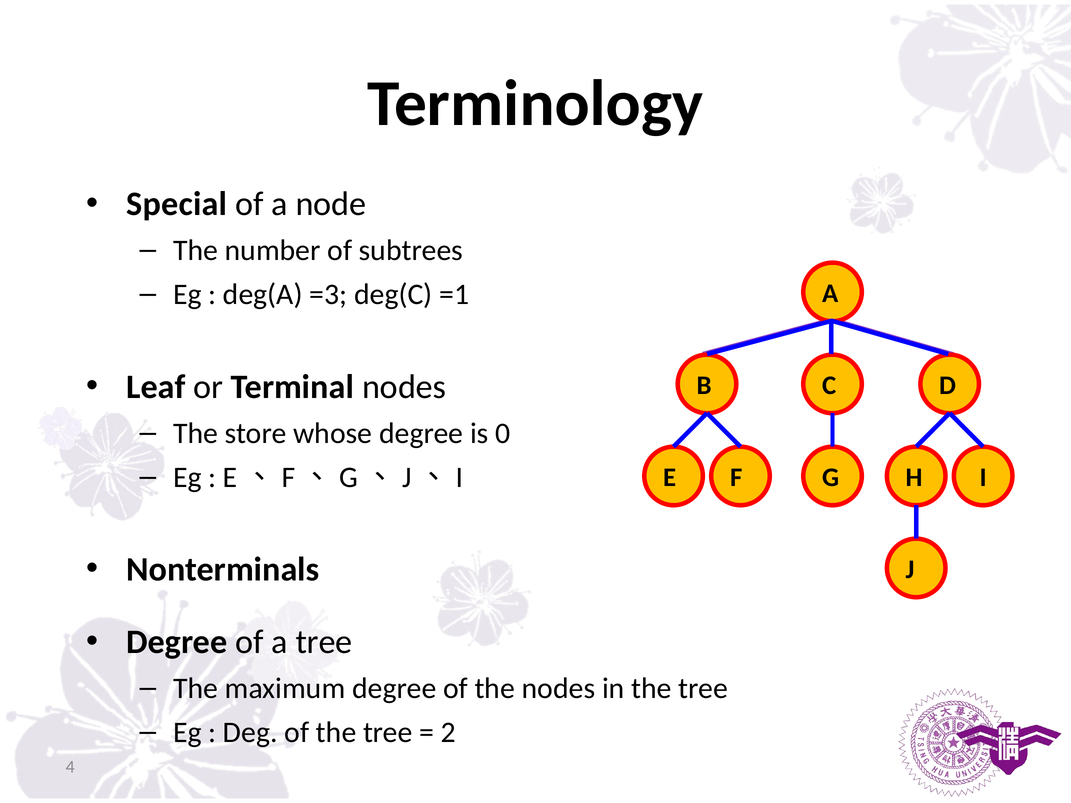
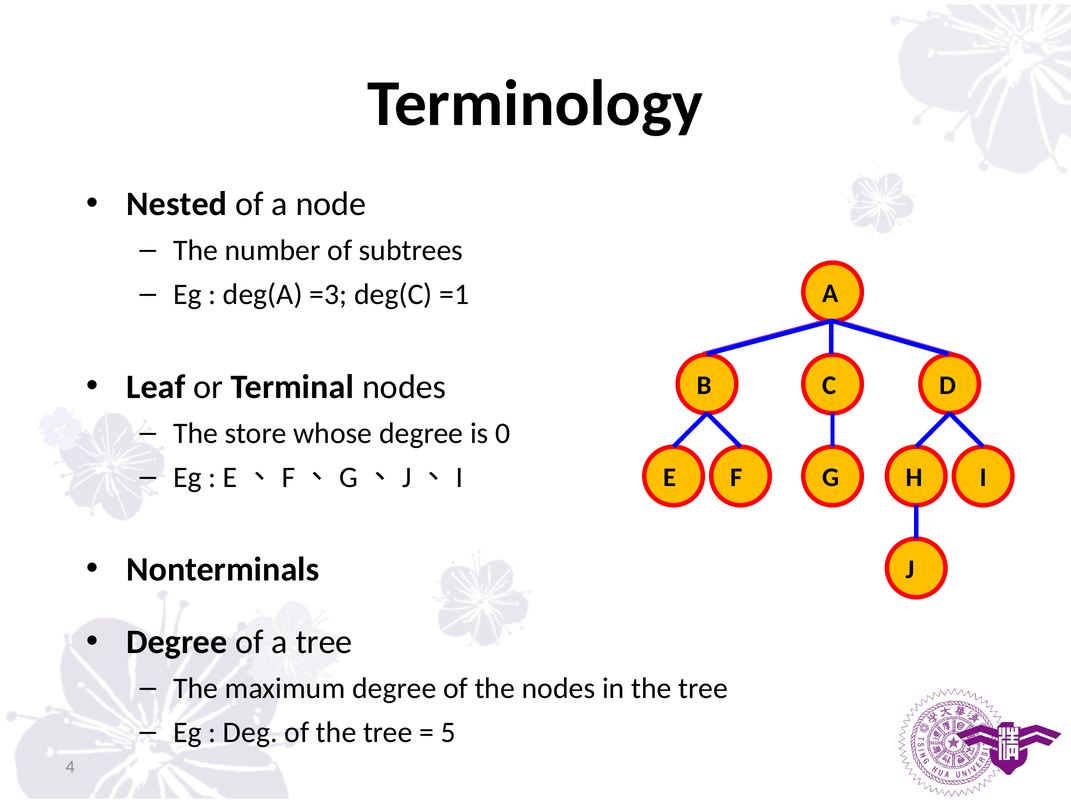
Special: Special -> Nested
2: 2 -> 5
